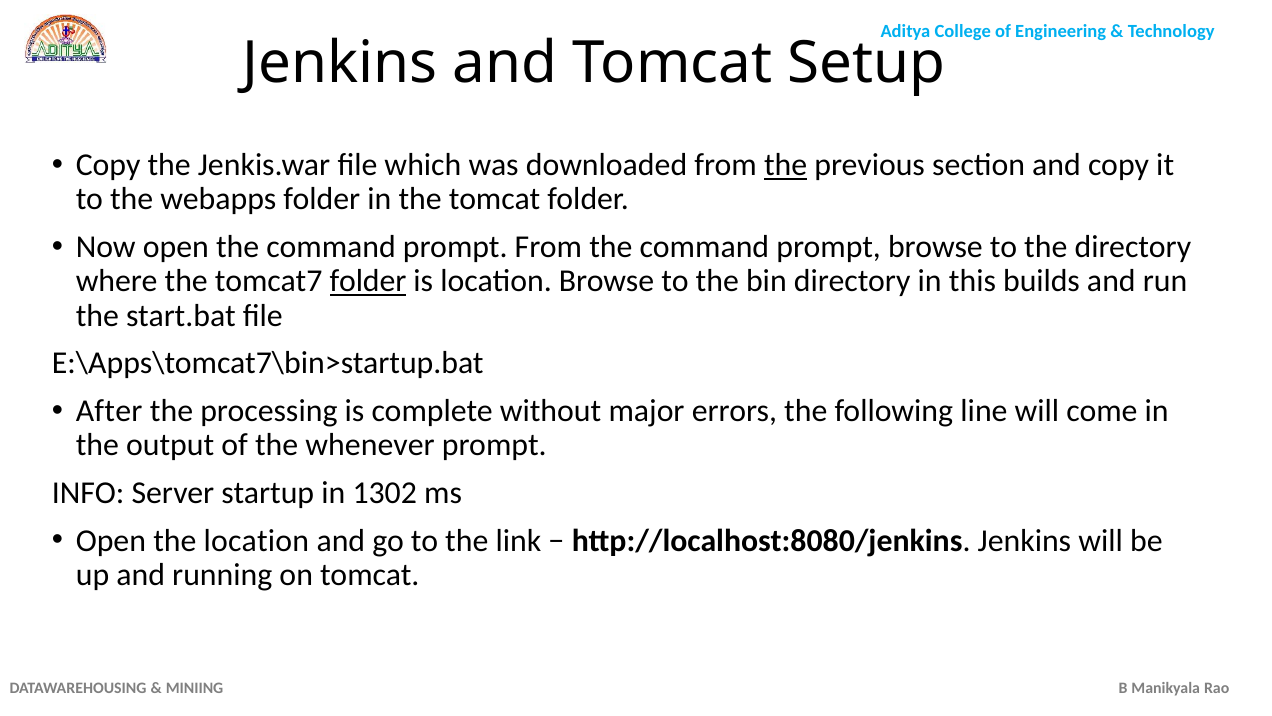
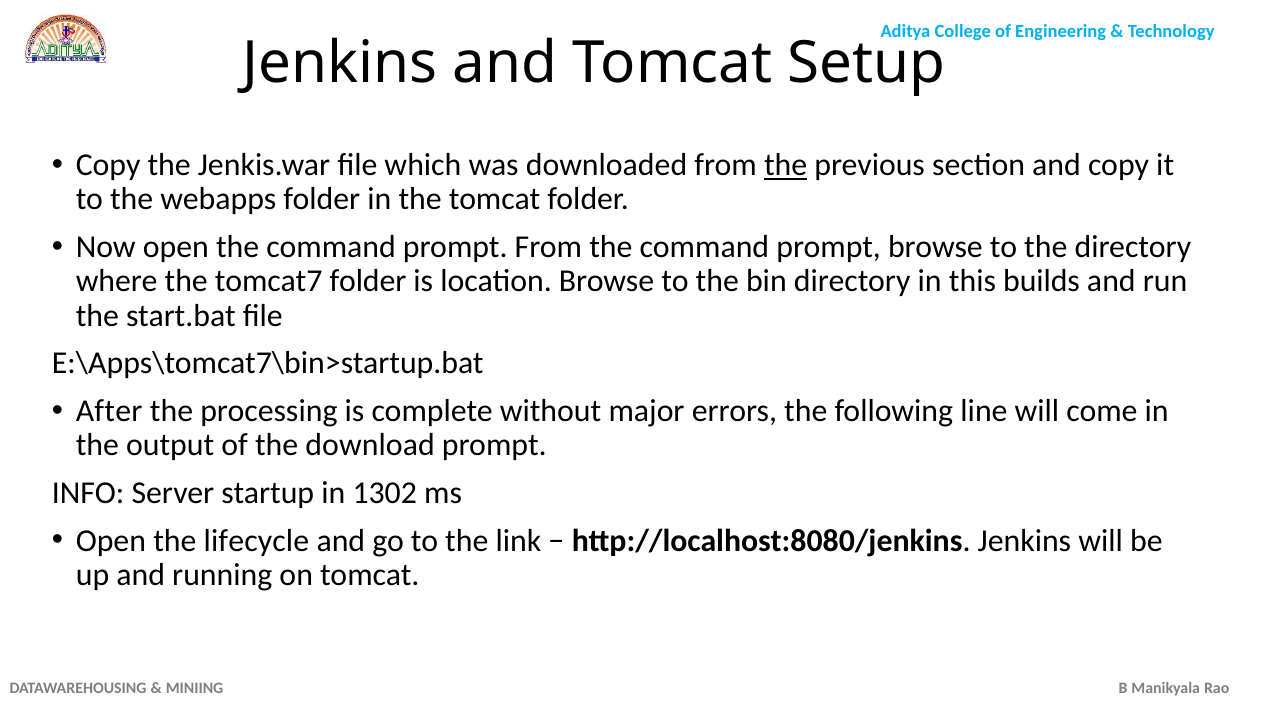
folder at (368, 281) underline: present -> none
whenever: whenever -> download
the location: location -> lifecycle
